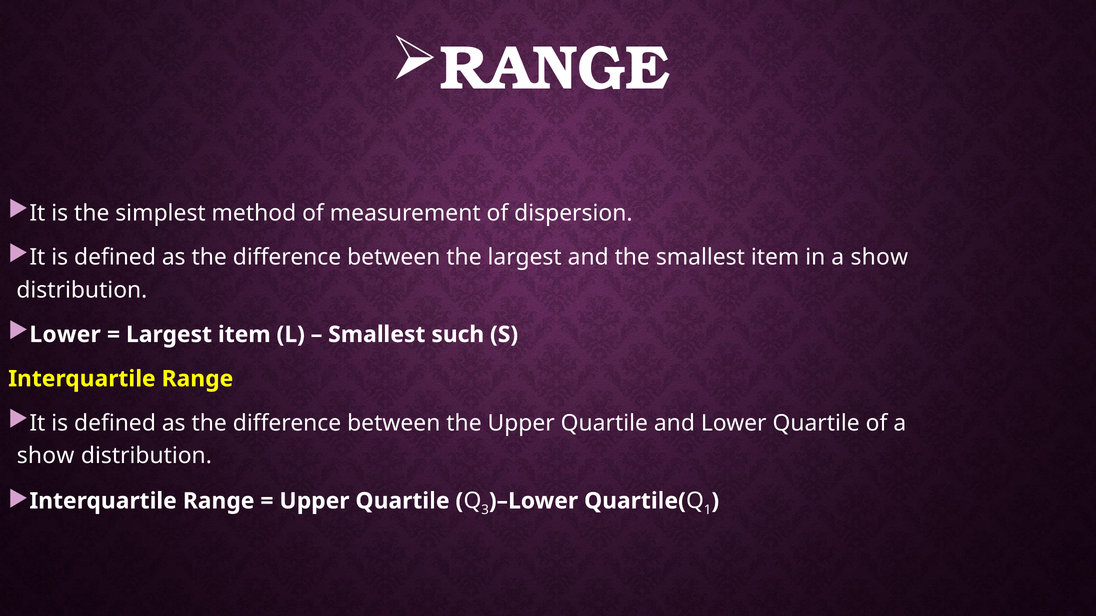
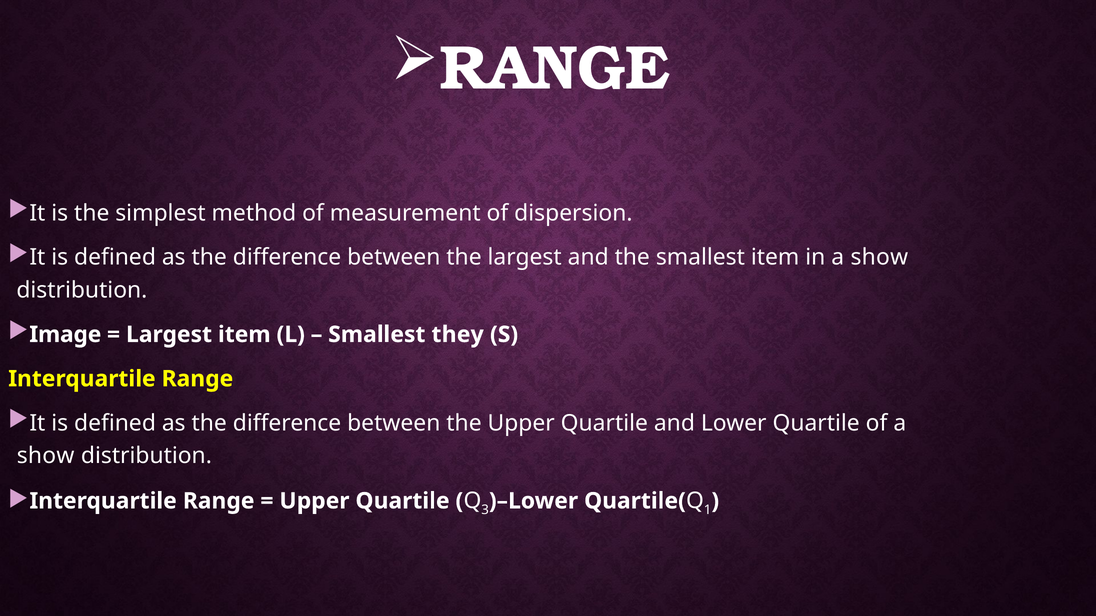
Lower at (65, 335): Lower -> Image
such: such -> they
